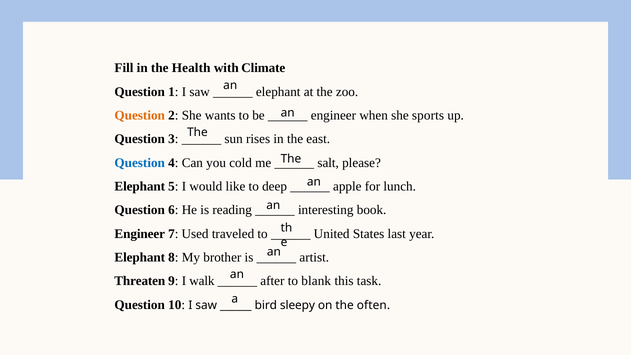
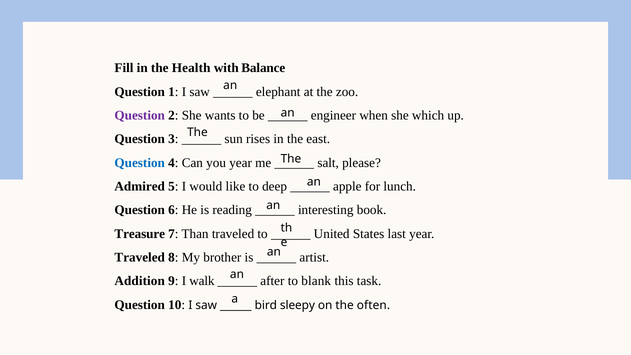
Climate: Climate -> Balance
Question at (140, 115) colour: orange -> purple
sports: sports -> which
you cold: cold -> year
Elephant at (140, 186): Elephant -> Admired
Engineer at (140, 234): Engineer -> Treasure
Used: Used -> Than
Elephant at (140, 257): Elephant -> Traveled
Threaten: Threaten -> Addition
